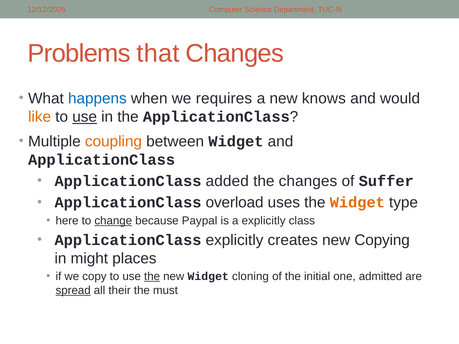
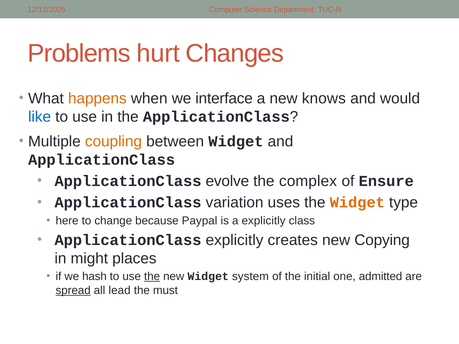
that: that -> hurt
happens colour: blue -> orange
requires: requires -> interface
like colour: orange -> blue
use at (85, 117) underline: present -> none
added: added -> evolve
the changes: changes -> complex
Suffer: Suffer -> Ensure
overload: overload -> variation
change underline: present -> none
copy: copy -> hash
cloning: cloning -> system
their: their -> lead
